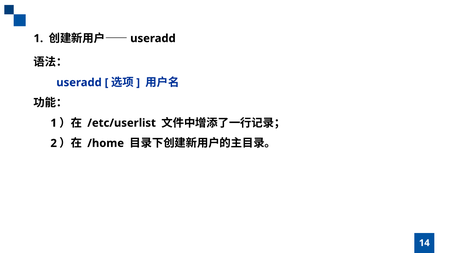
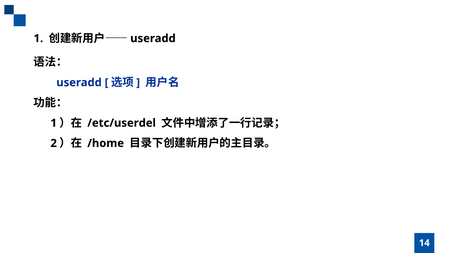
/etc/userlist: /etc/userlist -> /etc/userdel
